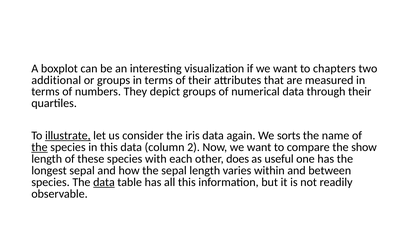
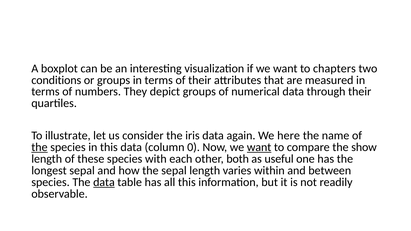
additional: additional -> conditions
illustrate underline: present -> none
sorts: sorts -> here
2: 2 -> 0
want at (259, 147) underline: none -> present
does: does -> both
